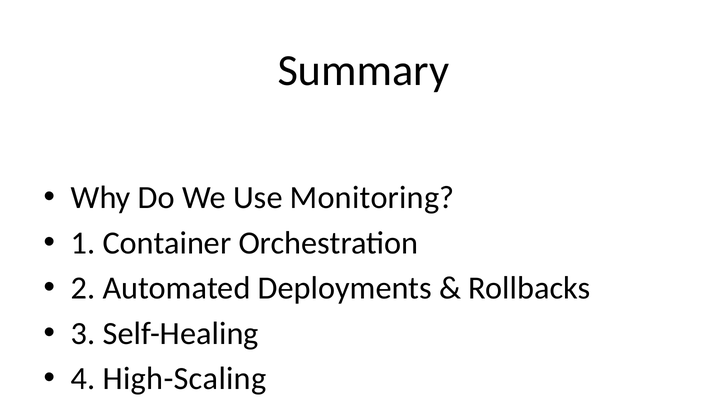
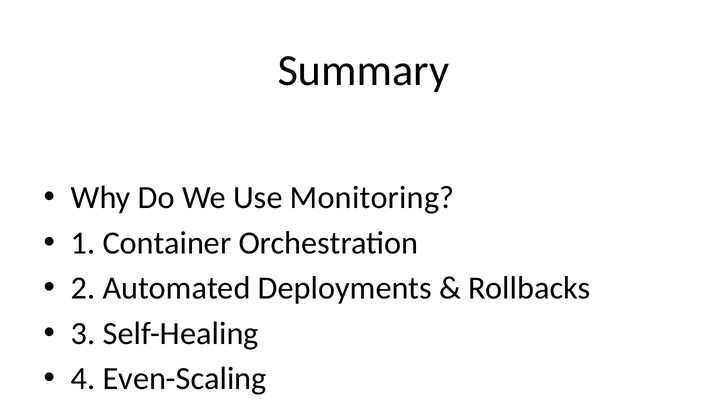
High-Scaling: High-Scaling -> Even-Scaling
